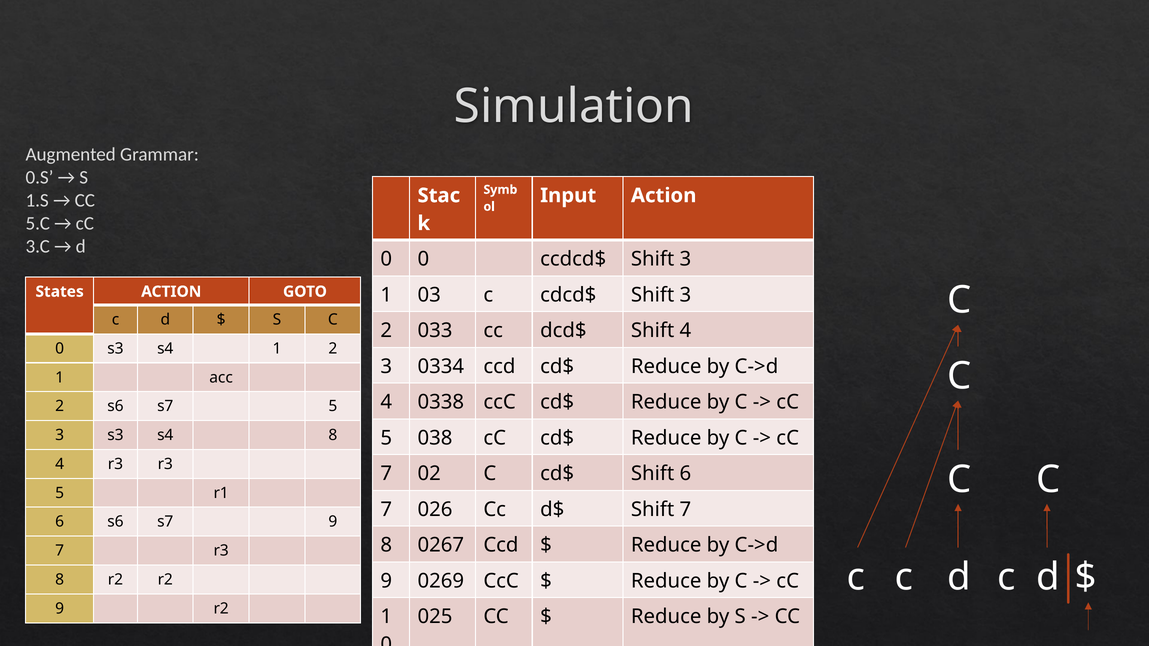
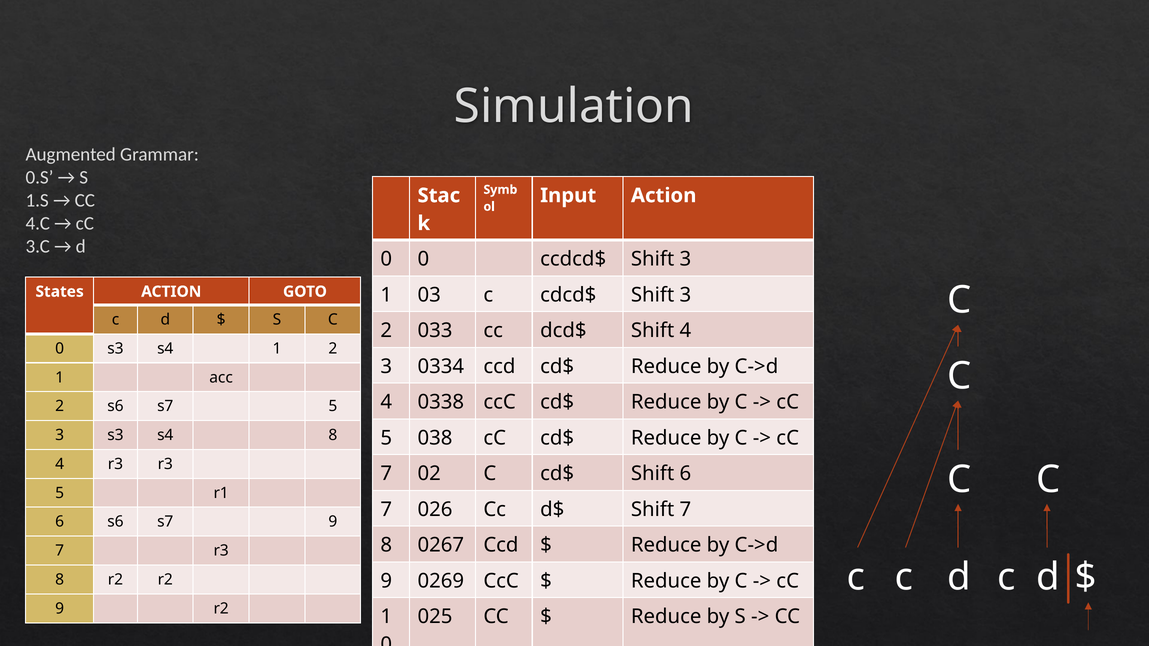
5.C: 5.C -> 4.C
